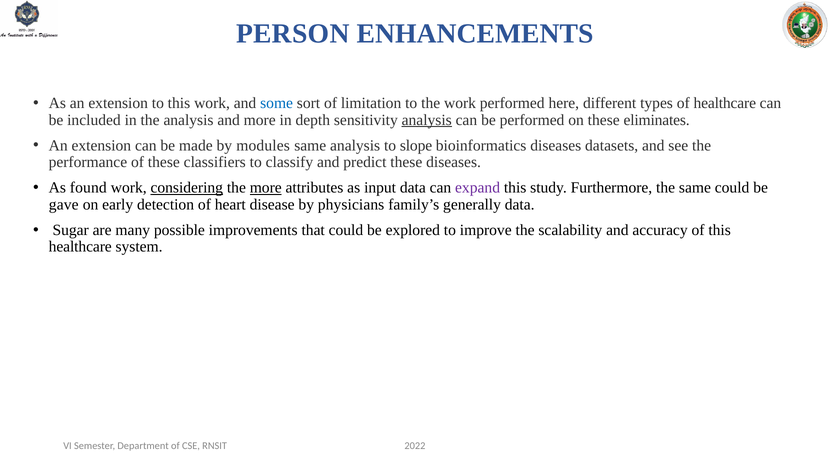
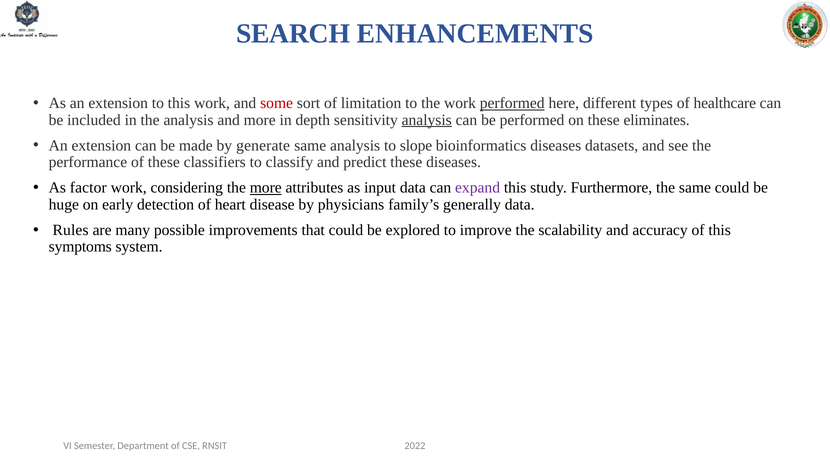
PERSON: PERSON -> SEARCH
some colour: blue -> red
performed at (512, 103) underline: none -> present
modules: modules -> generate
found: found -> factor
considering underline: present -> none
gave: gave -> huge
Sugar: Sugar -> Rules
healthcare at (80, 247): healthcare -> symptoms
